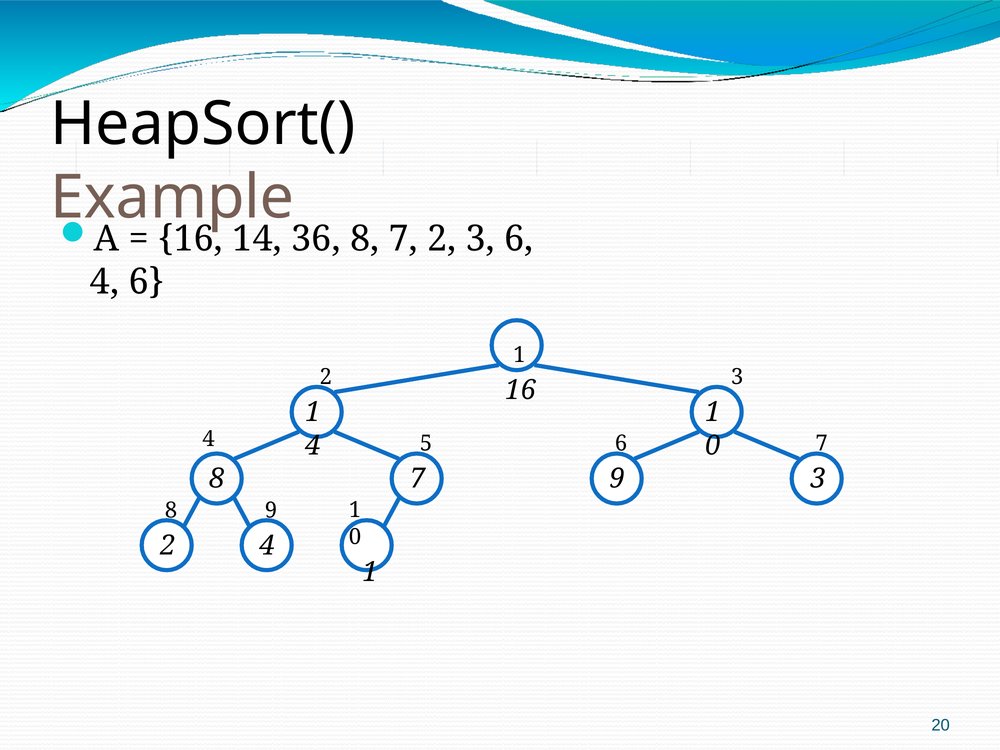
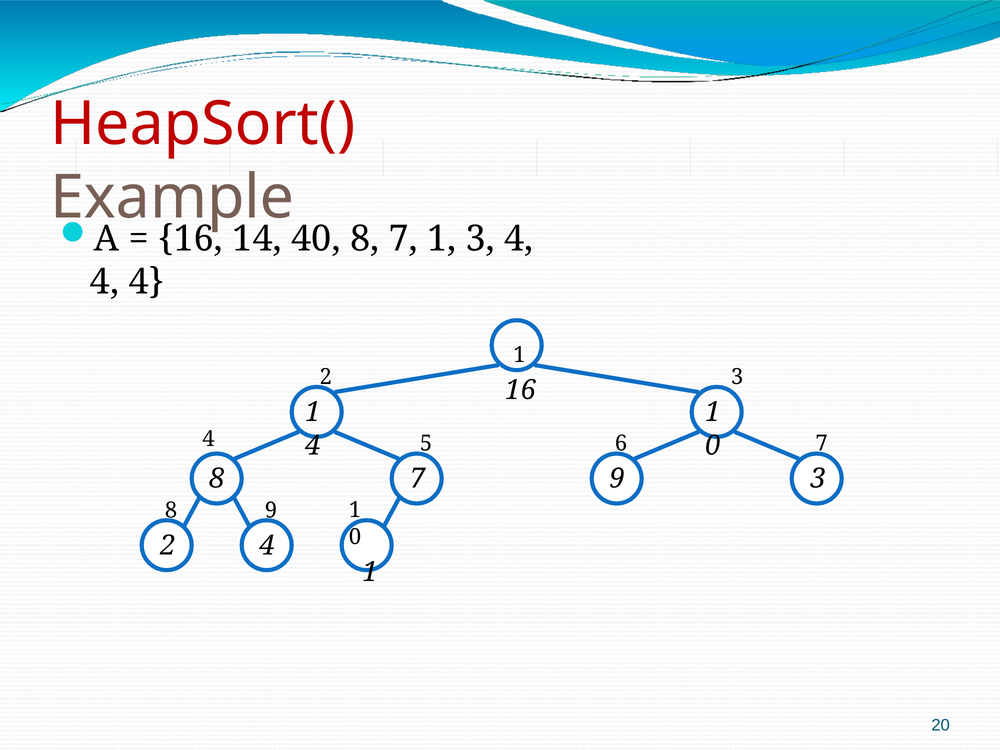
HeapSort( colour: black -> red
36: 36 -> 40
7 2: 2 -> 1
6 at (519, 239): 6 -> 4
6 at (146, 282): 6 -> 4
